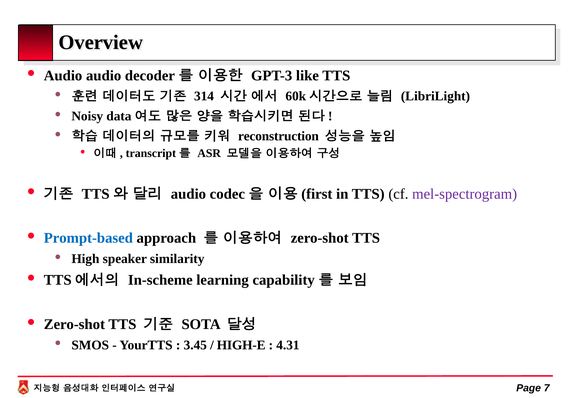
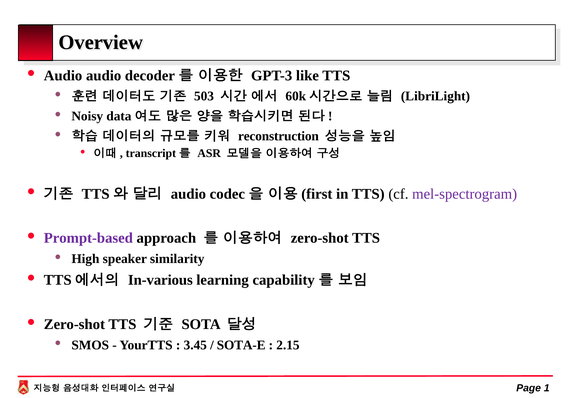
314: 314 -> 503
Prompt-based colour: blue -> purple
In-scheme: In-scheme -> In-various
HIGH-E: HIGH-E -> SOTA-E
4.31: 4.31 -> 2.15
7: 7 -> 1
